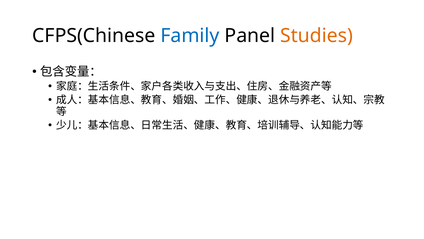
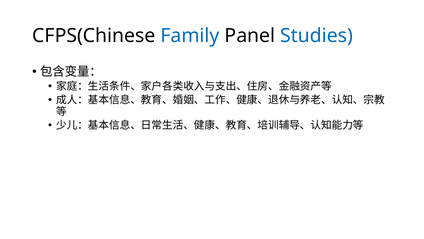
Studies colour: orange -> blue
